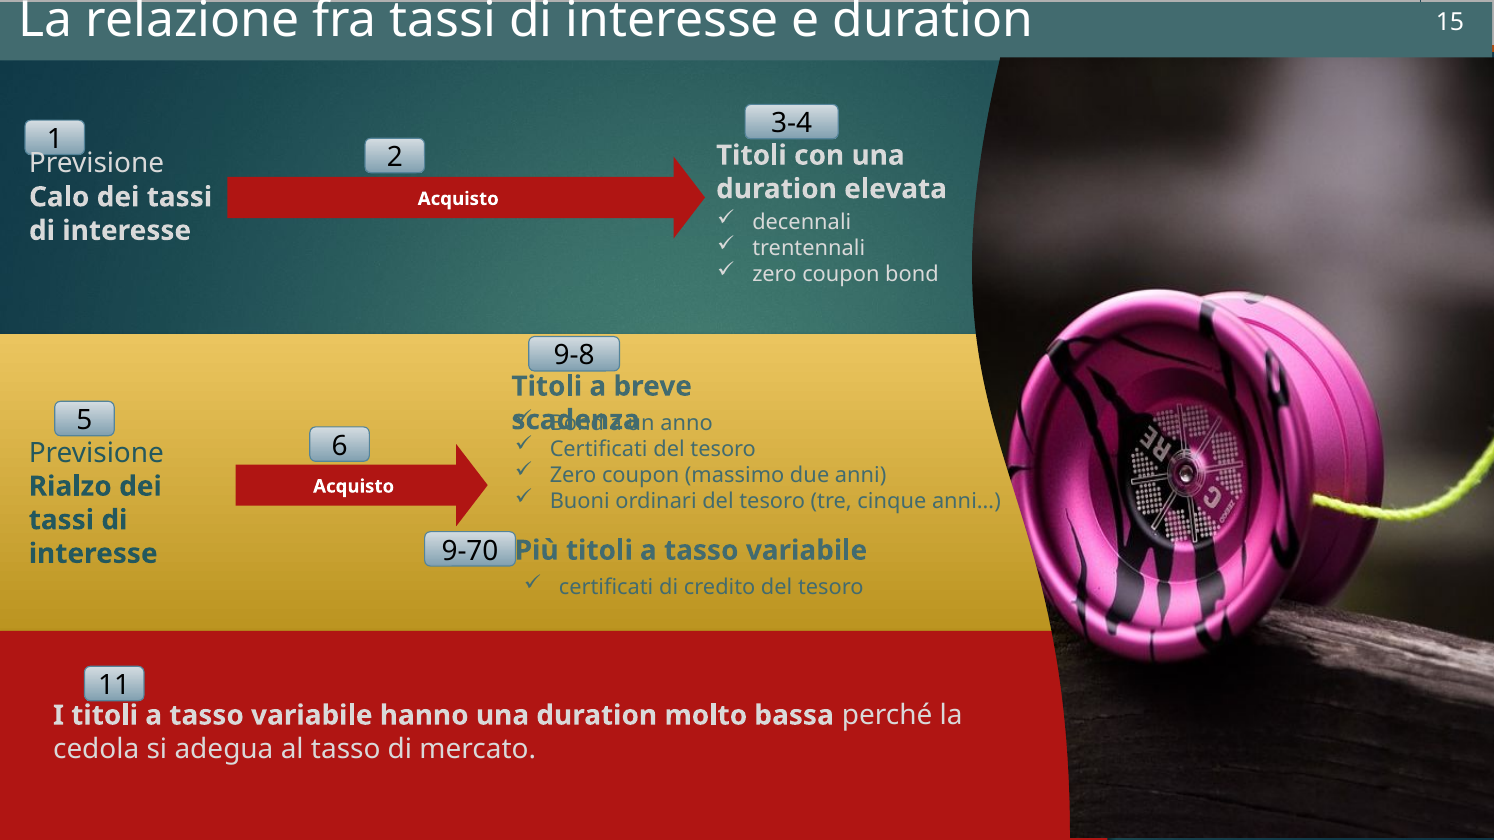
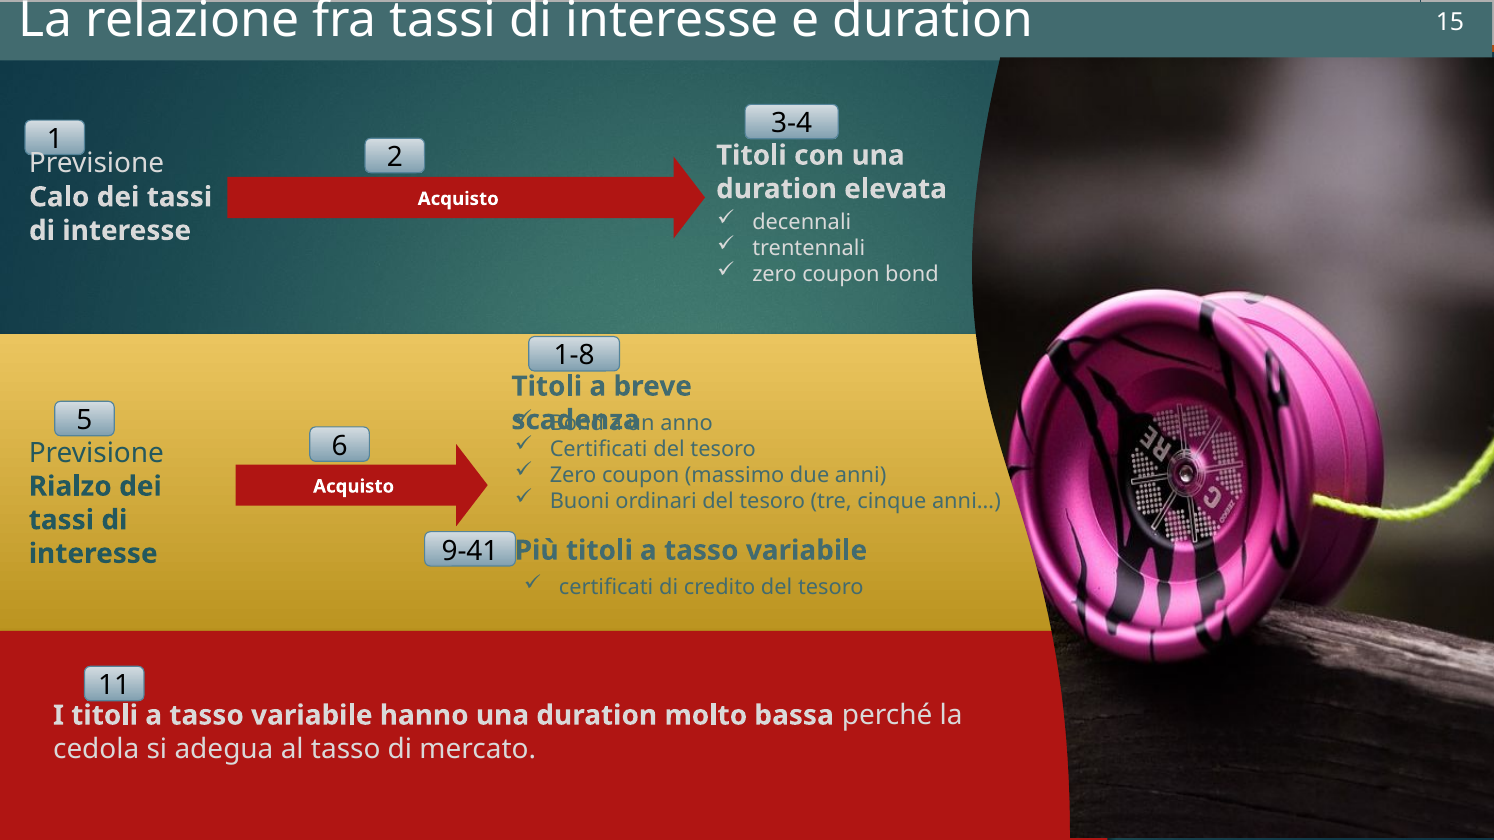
9-8: 9-8 -> 1-8
9-70: 9-70 -> 9-41
